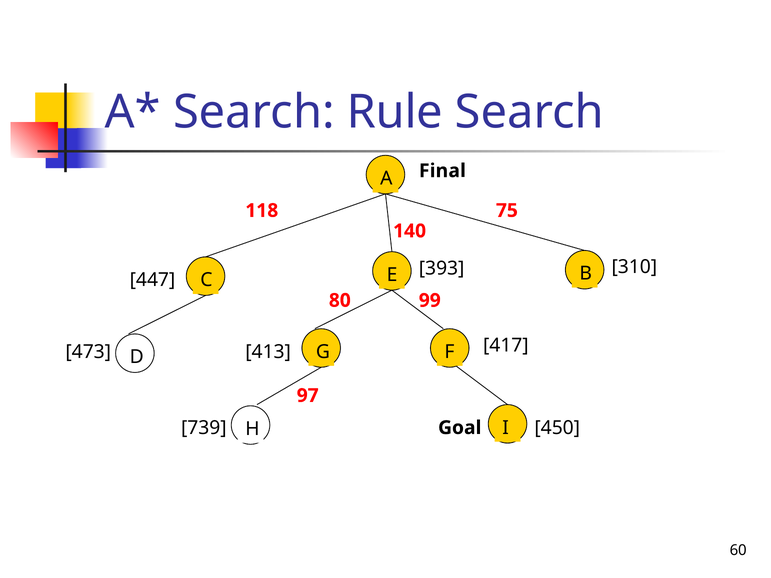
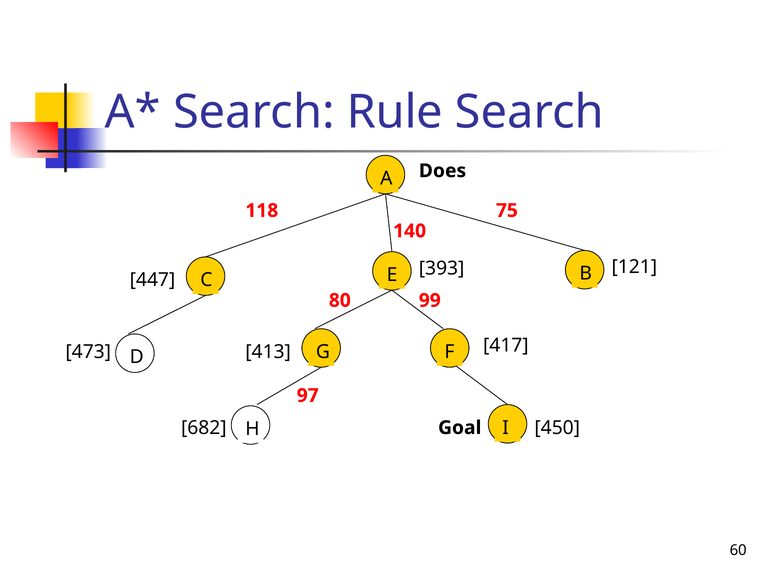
Final: Final -> Does
310: 310 -> 121
739: 739 -> 682
